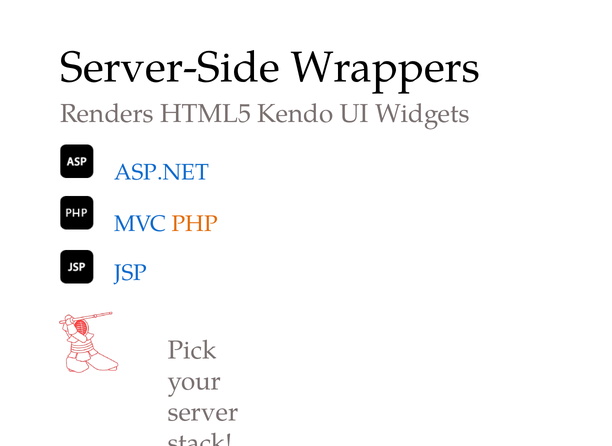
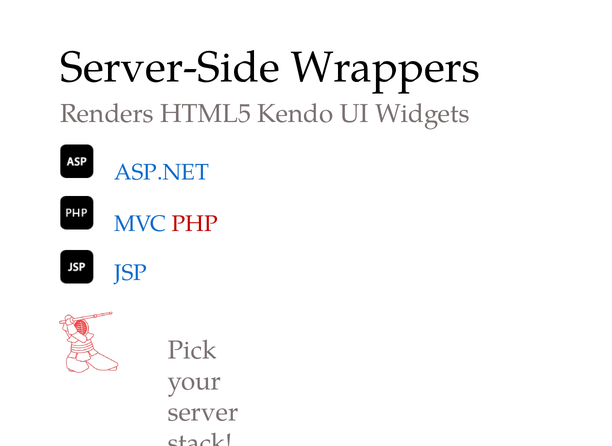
PHP colour: orange -> red
